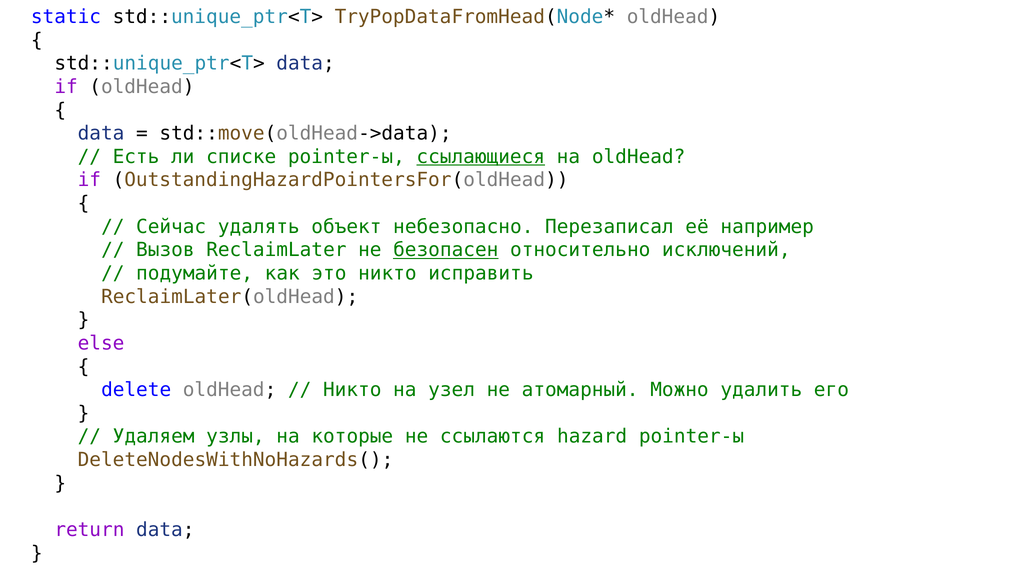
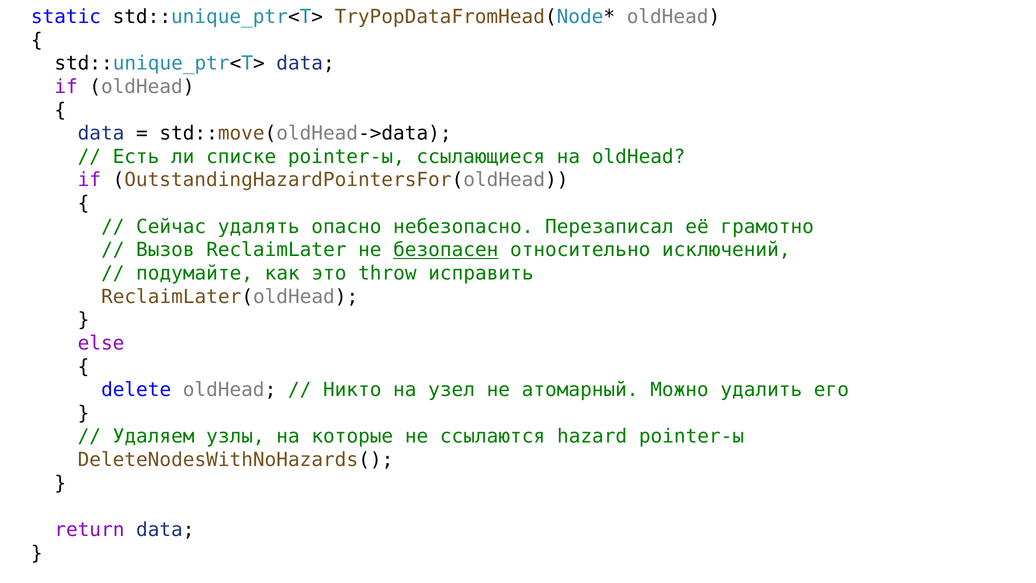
ссылающиеся underline: present -> none
объект: объект -> опасно
например: например -> грамотно
это никто: никто -> throw
